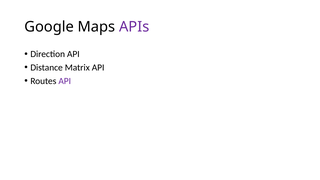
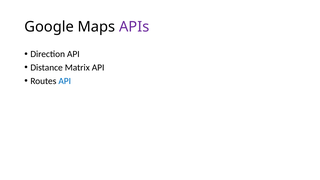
API at (65, 81) colour: purple -> blue
